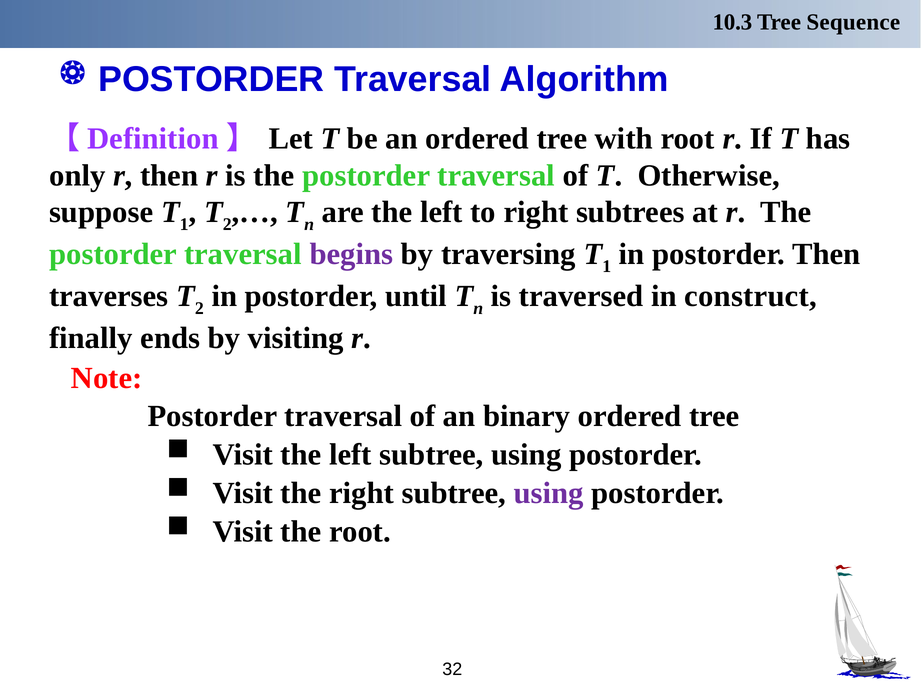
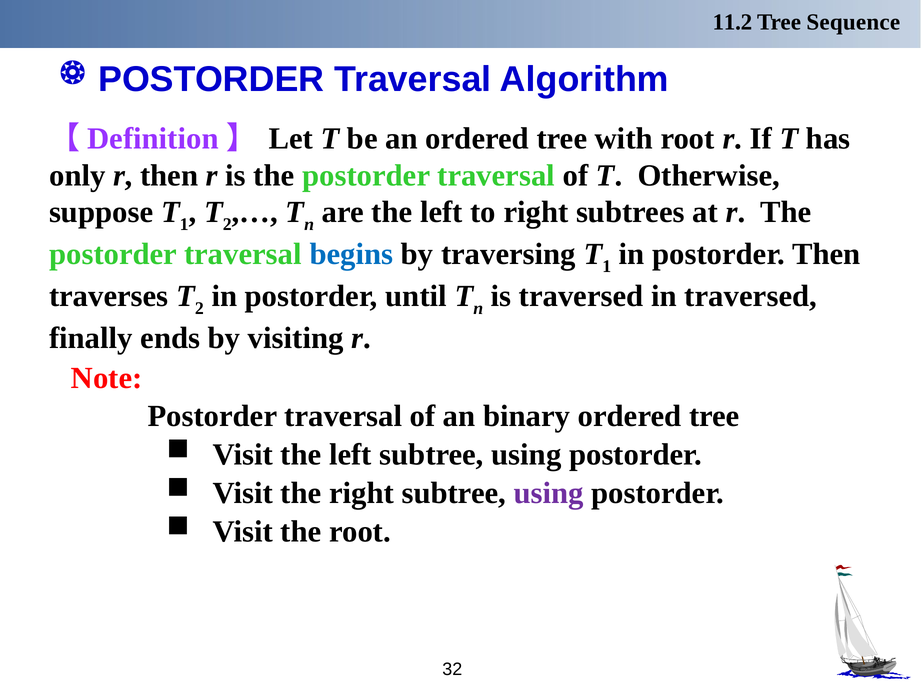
10.3: 10.3 -> 11.2
begins colour: purple -> blue
in construct: construct -> traversed
